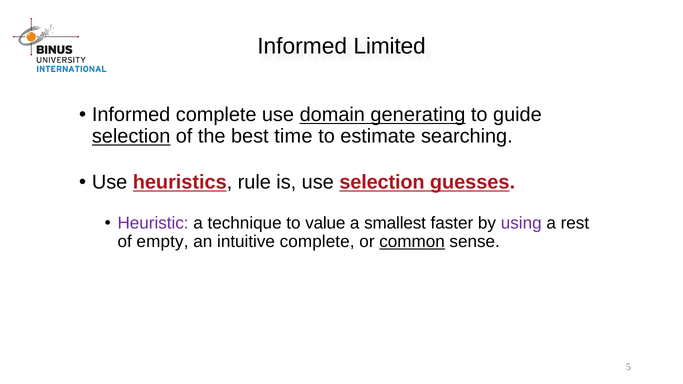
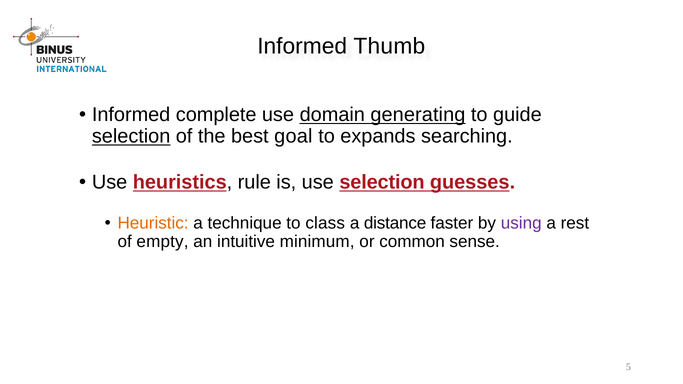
Limited: Limited -> Thumb
time: time -> goal
estimate: estimate -> expands
Heuristic colour: purple -> orange
value: value -> class
smallest: smallest -> distance
intuitive complete: complete -> minimum
common underline: present -> none
